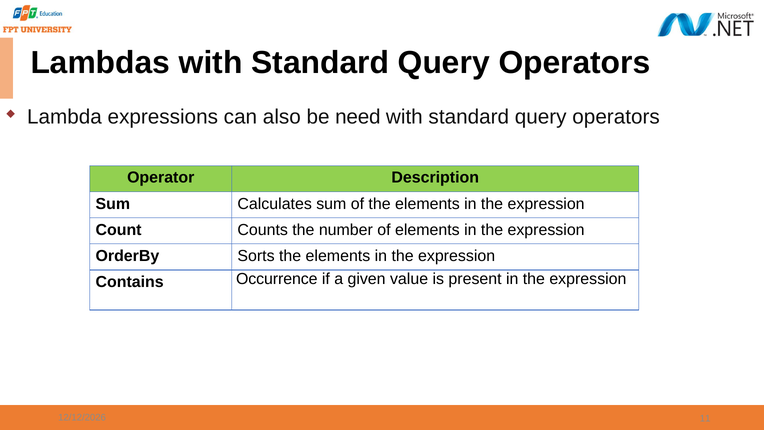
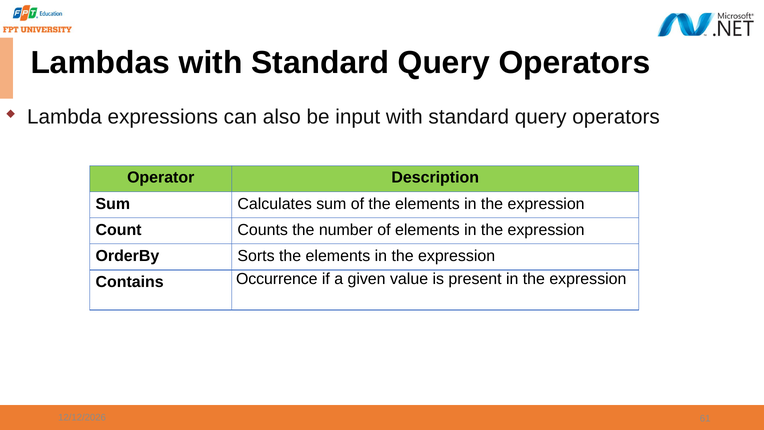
need: need -> input
11: 11 -> 61
